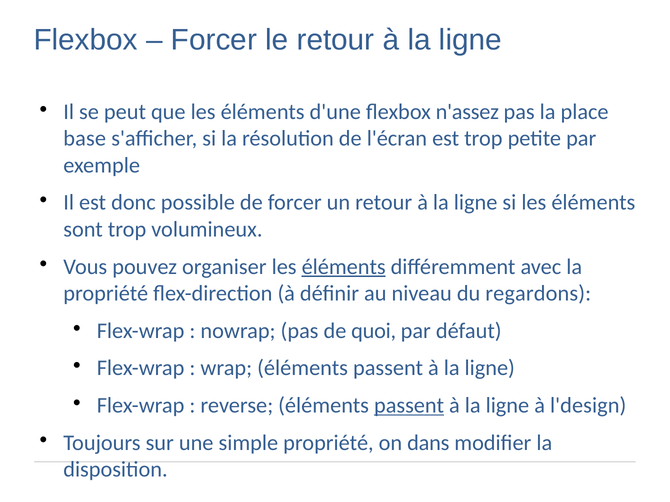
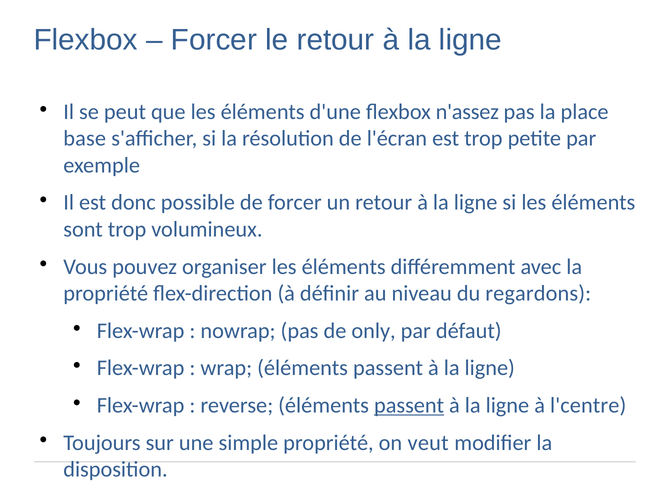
éléments at (344, 267) underline: present -> none
quoi: quoi -> only
l'design: l'design -> l'centre
dans: dans -> veut
